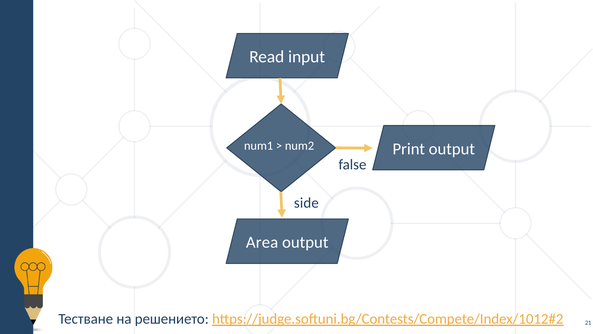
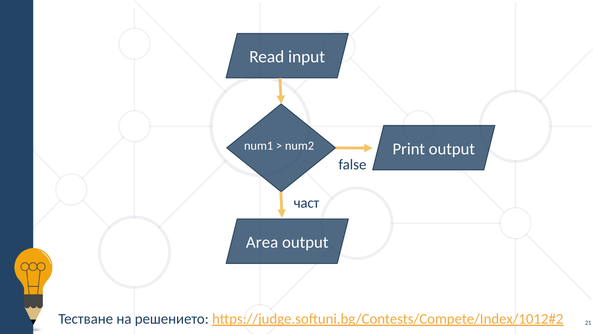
side: side -> част
